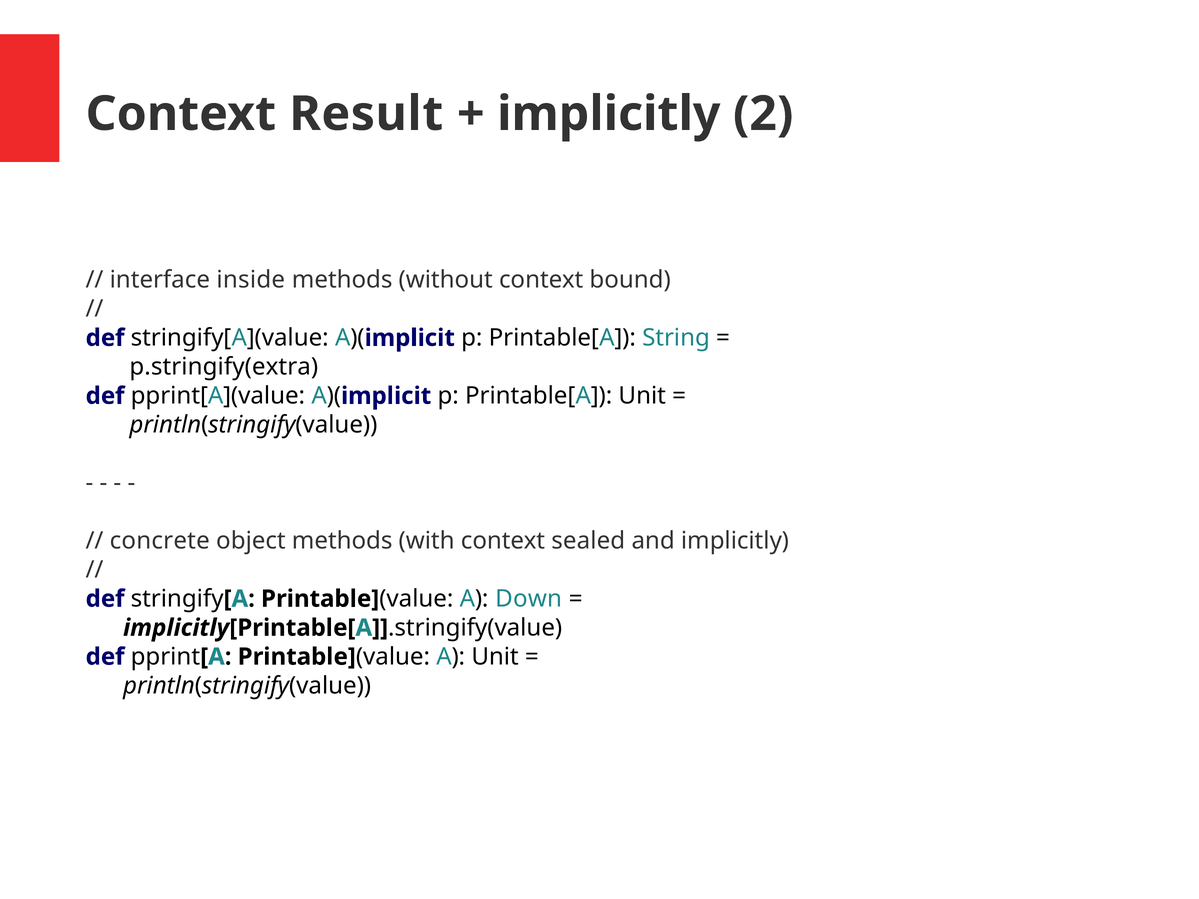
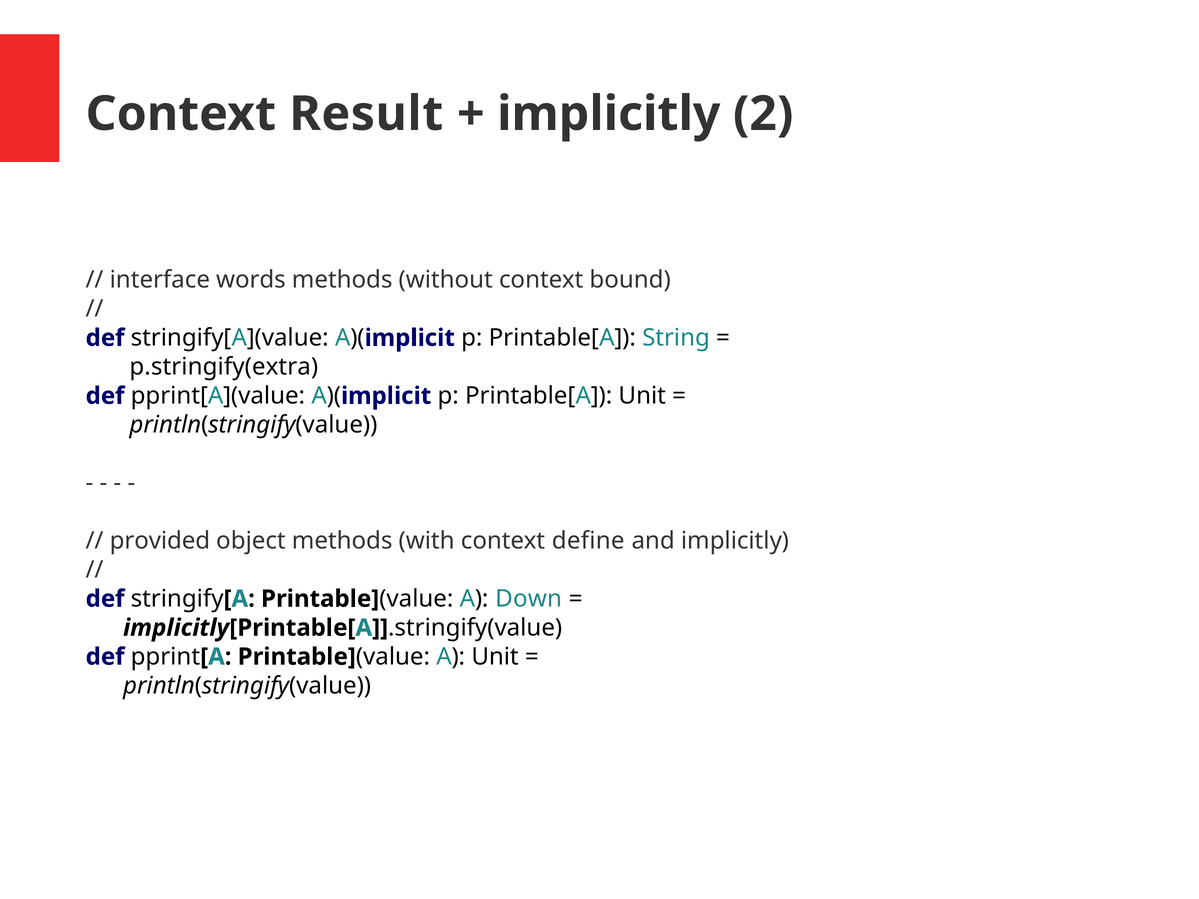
inside: inside -> words
concrete: concrete -> provided
sealed: sealed -> define
